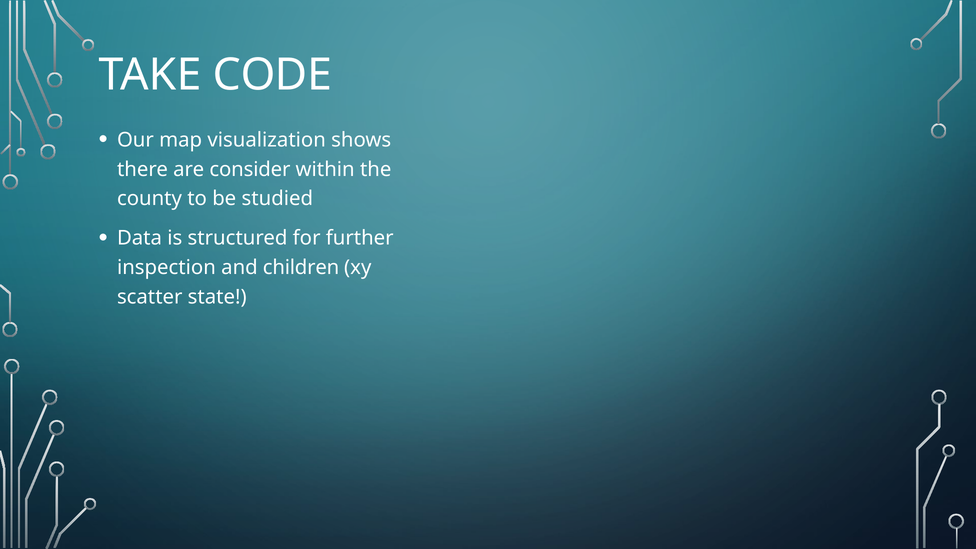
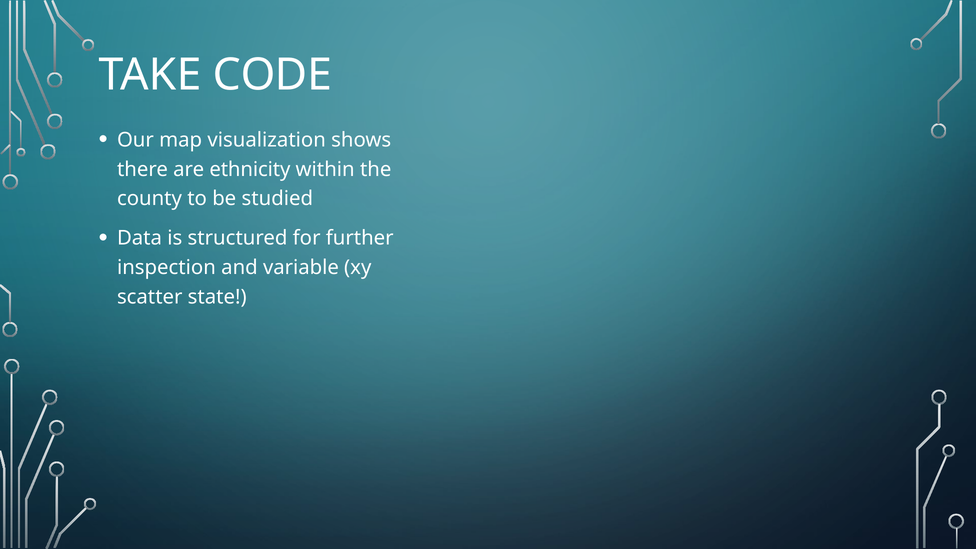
consider: consider -> ethnicity
children: children -> variable
